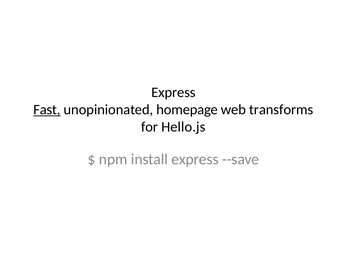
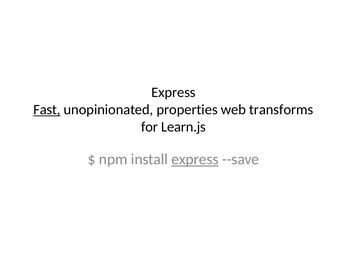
homepage: homepage -> properties
Hello.js: Hello.js -> Learn.js
express at (195, 160) underline: none -> present
